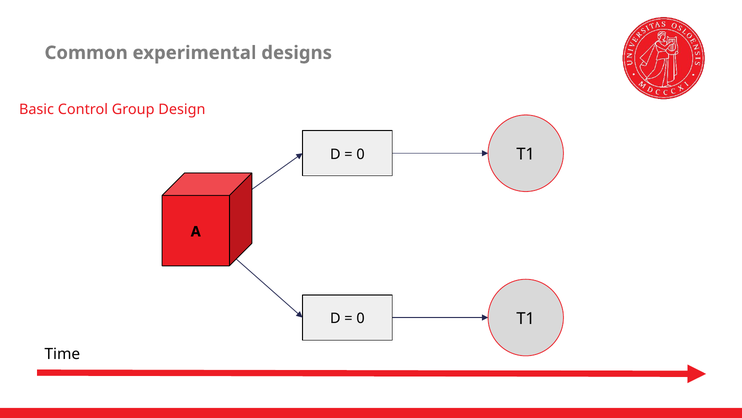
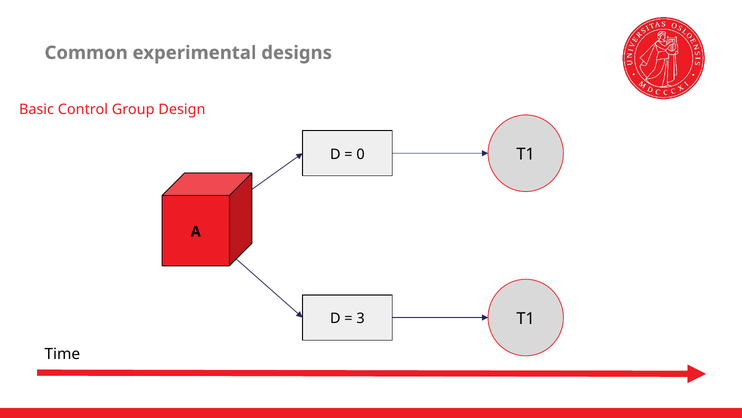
0 at (361, 318): 0 -> 3
